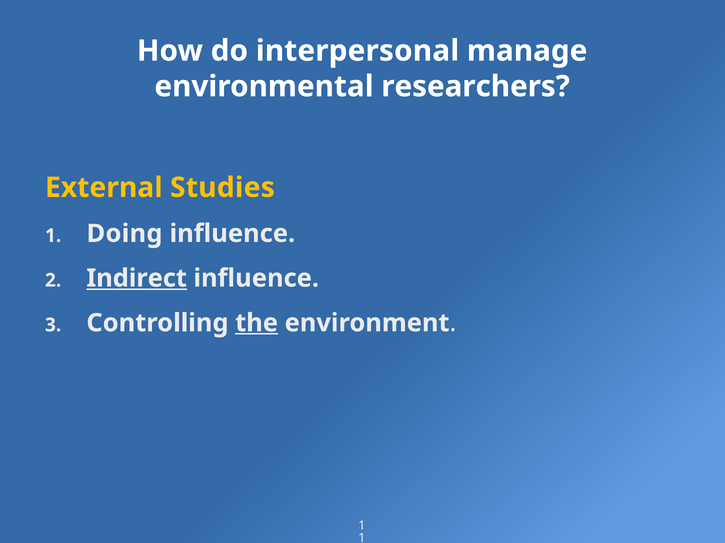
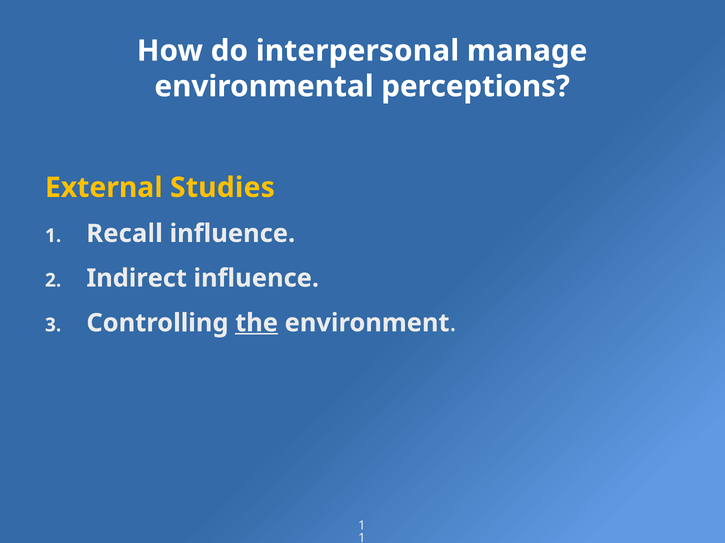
researchers: researchers -> perceptions
Doing: Doing -> Recall
Indirect underline: present -> none
